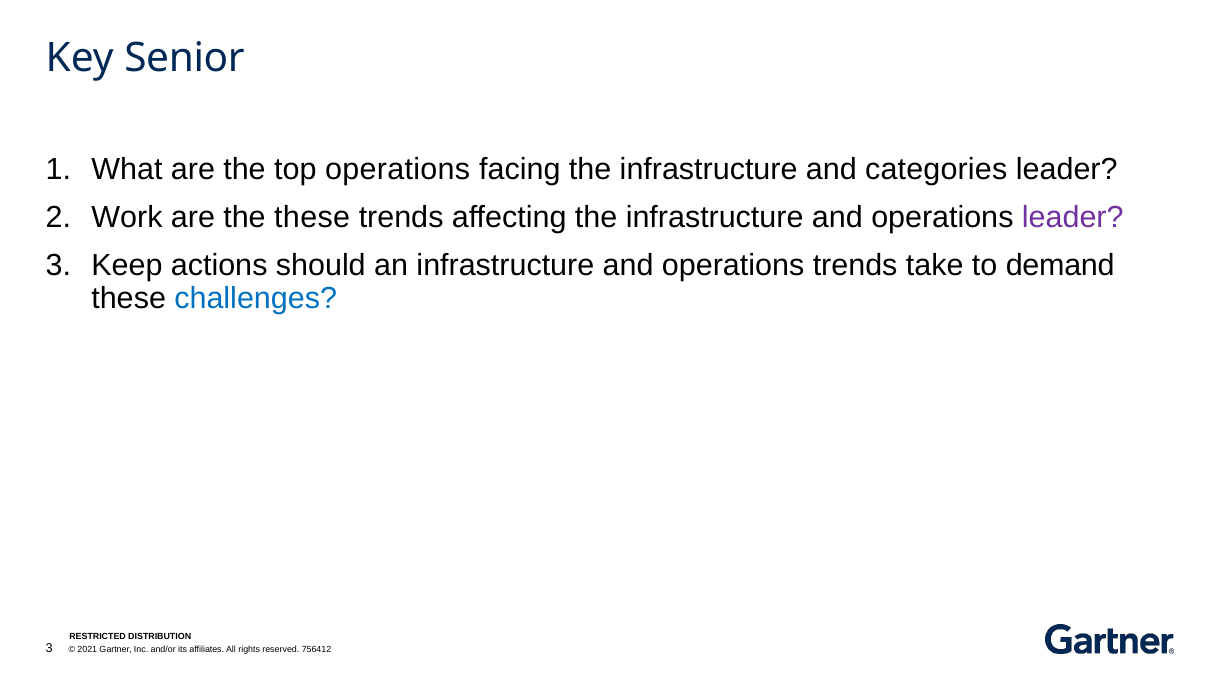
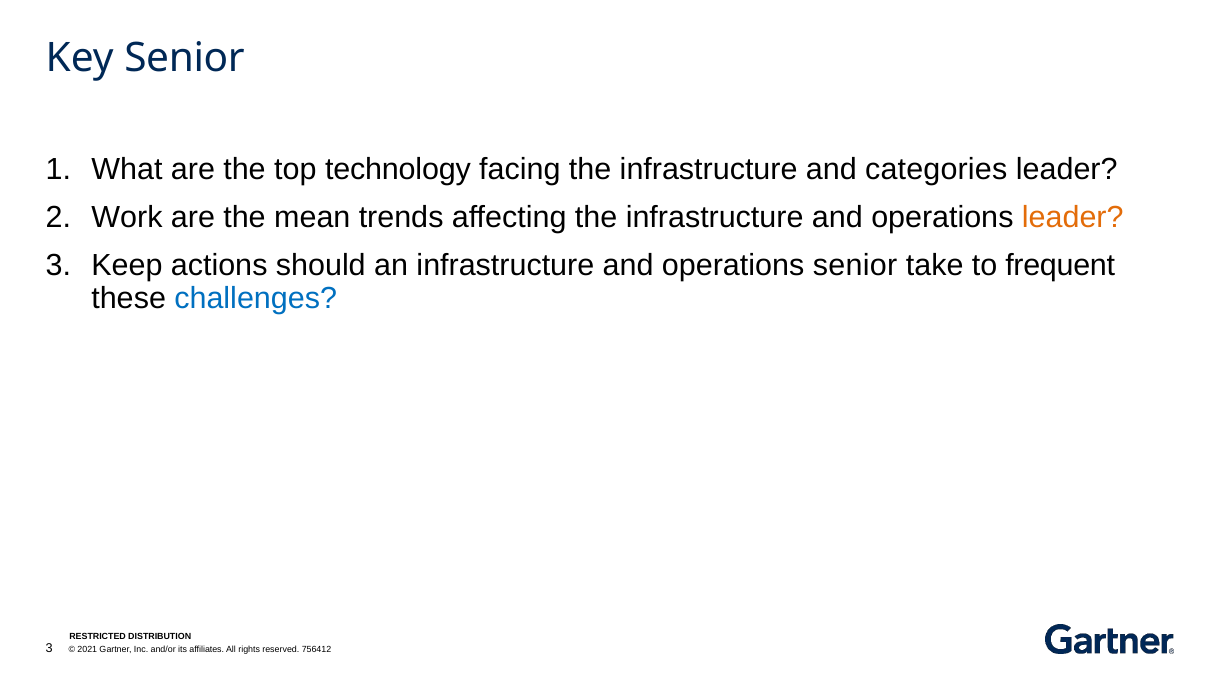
top operations: operations -> technology
the these: these -> mean
leader at (1073, 217) colour: purple -> orange
operations trends: trends -> senior
demand: demand -> frequent
